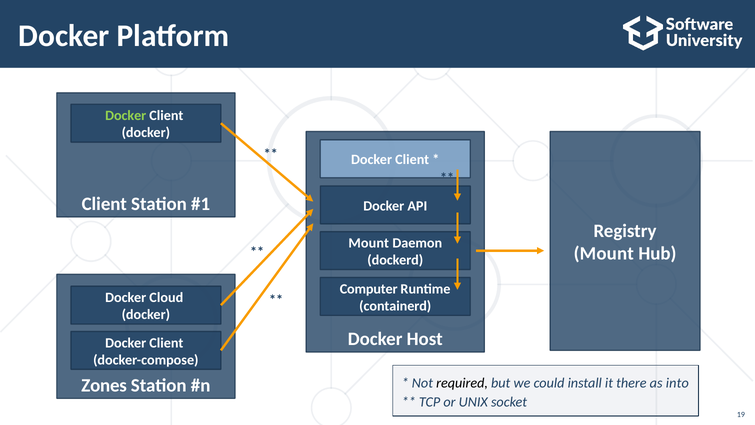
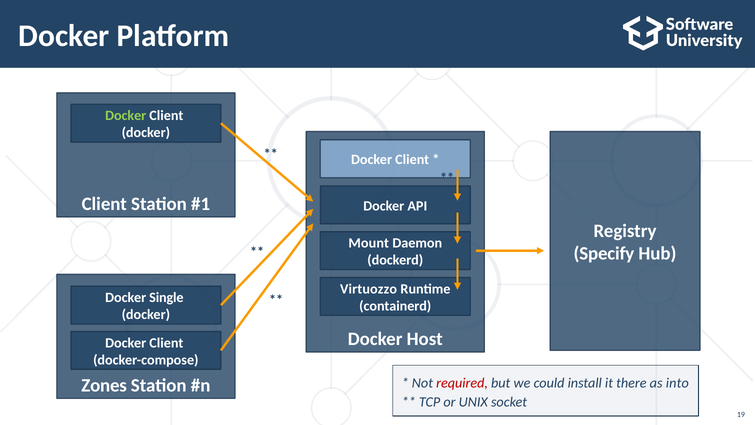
Mount at (604, 253): Mount -> Specify
Computer: Computer -> Virtuozzo
Cloud: Cloud -> Single
required colour: black -> red
